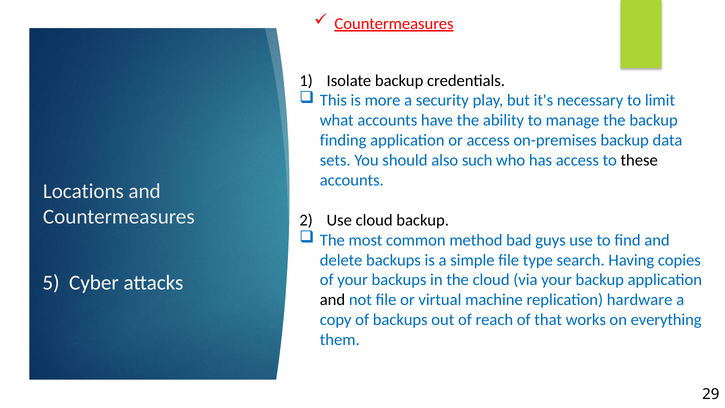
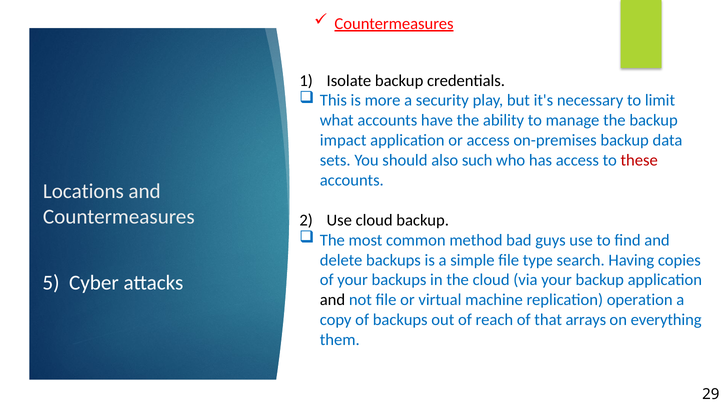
finding: finding -> impact
these colour: black -> red
hardware: hardware -> operation
works: works -> arrays
